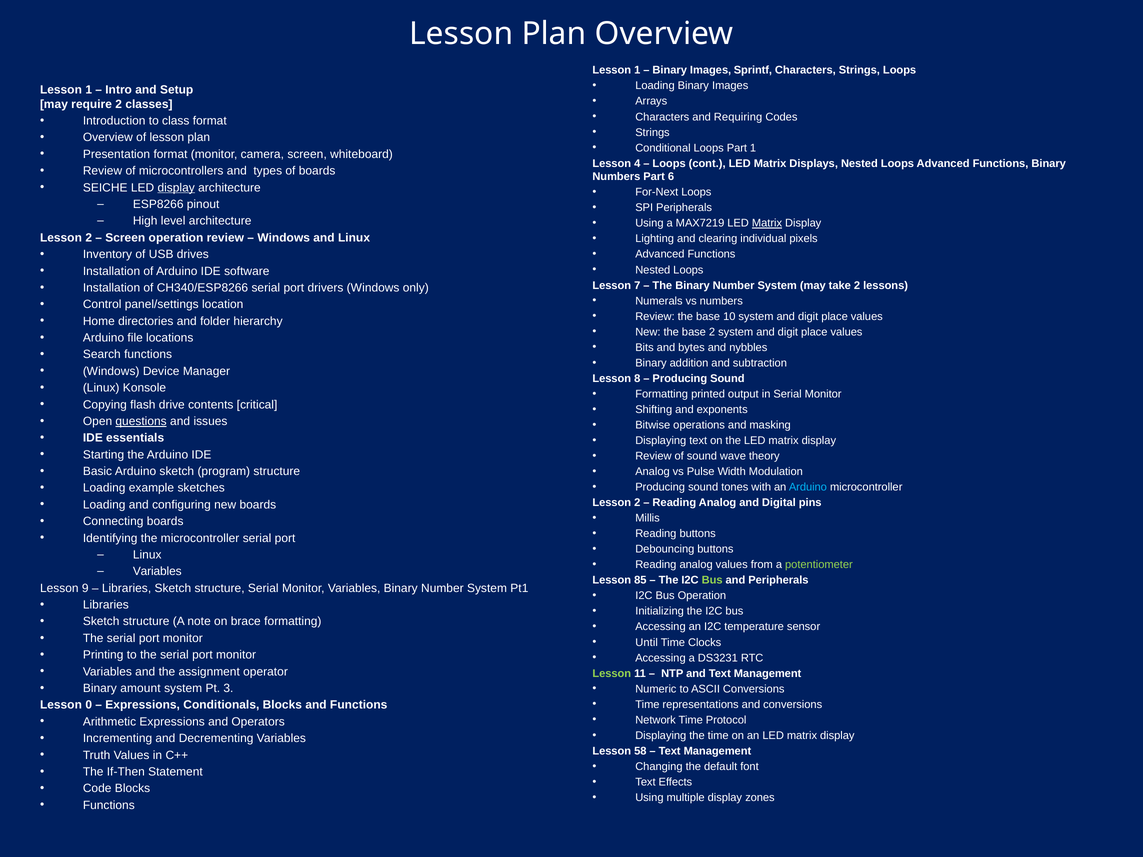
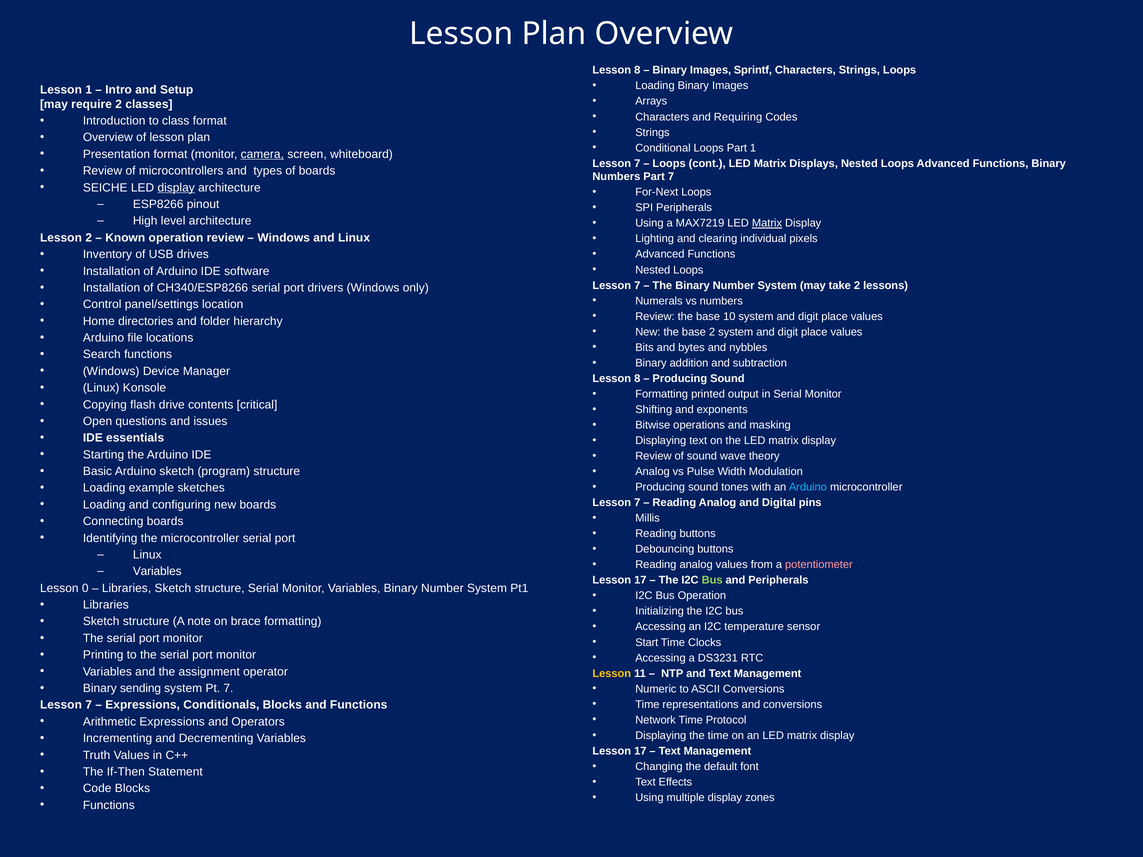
1 at (637, 70): 1 -> 8
camera underline: none -> present
4 at (637, 163): 4 -> 7
Part 6: 6 -> 7
Screen at (125, 238): Screen -> Known
questions underline: present -> none
2 at (637, 503): 2 -> 7
potentiometer colour: light green -> pink
85 at (640, 580): 85 -> 17
9: 9 -> 0
Until: Until -> Start
Lesson at (612, 674) colour: light green -> yellow
amount: amount -> sending
Pt 3: 3 -> 7
0 at (89, 705): 0 -> 7
58 at (640, 751): 58 -> 17
